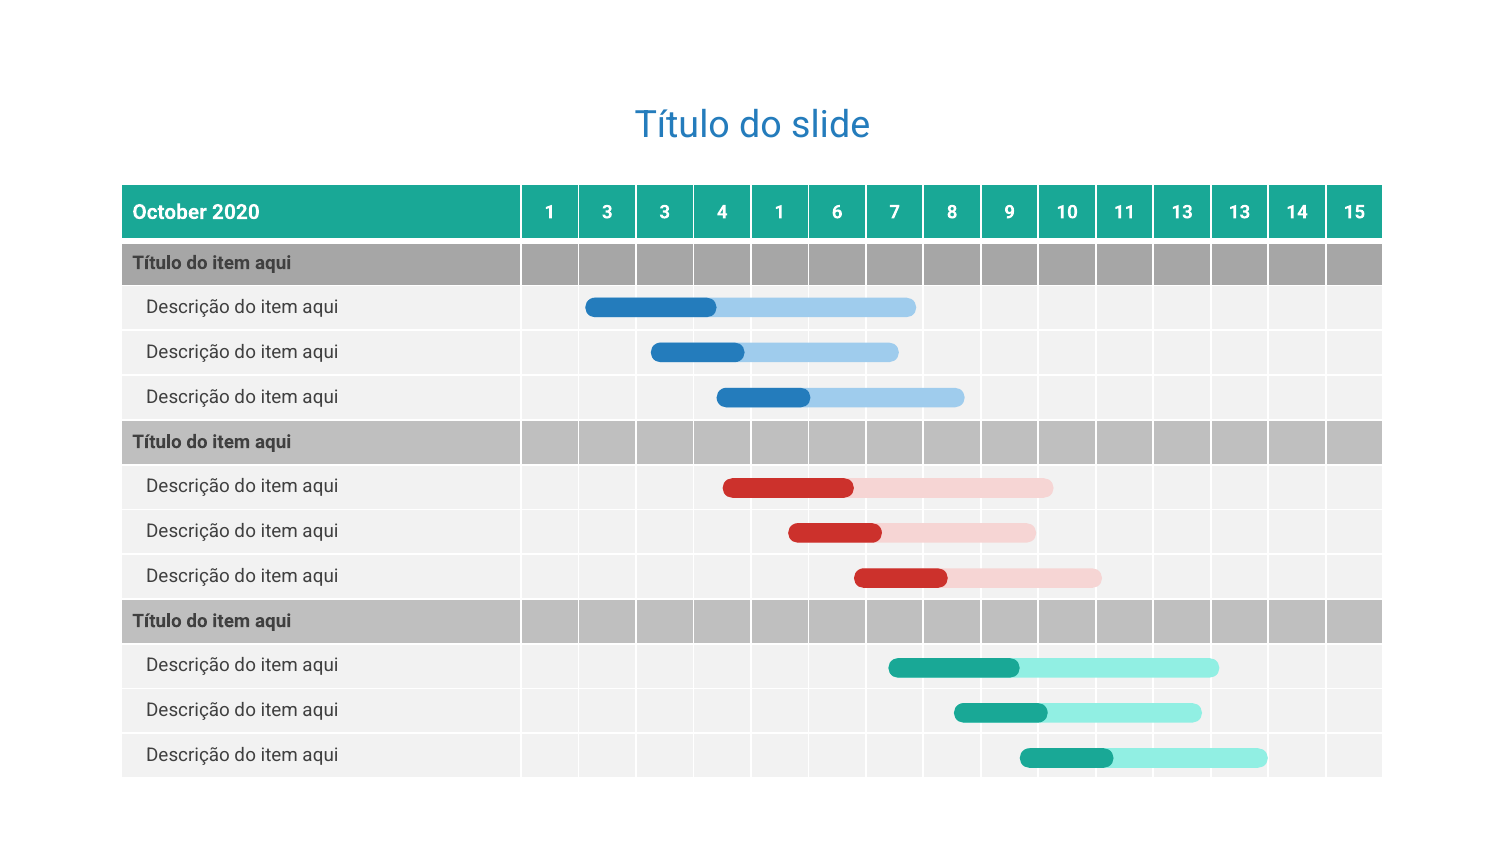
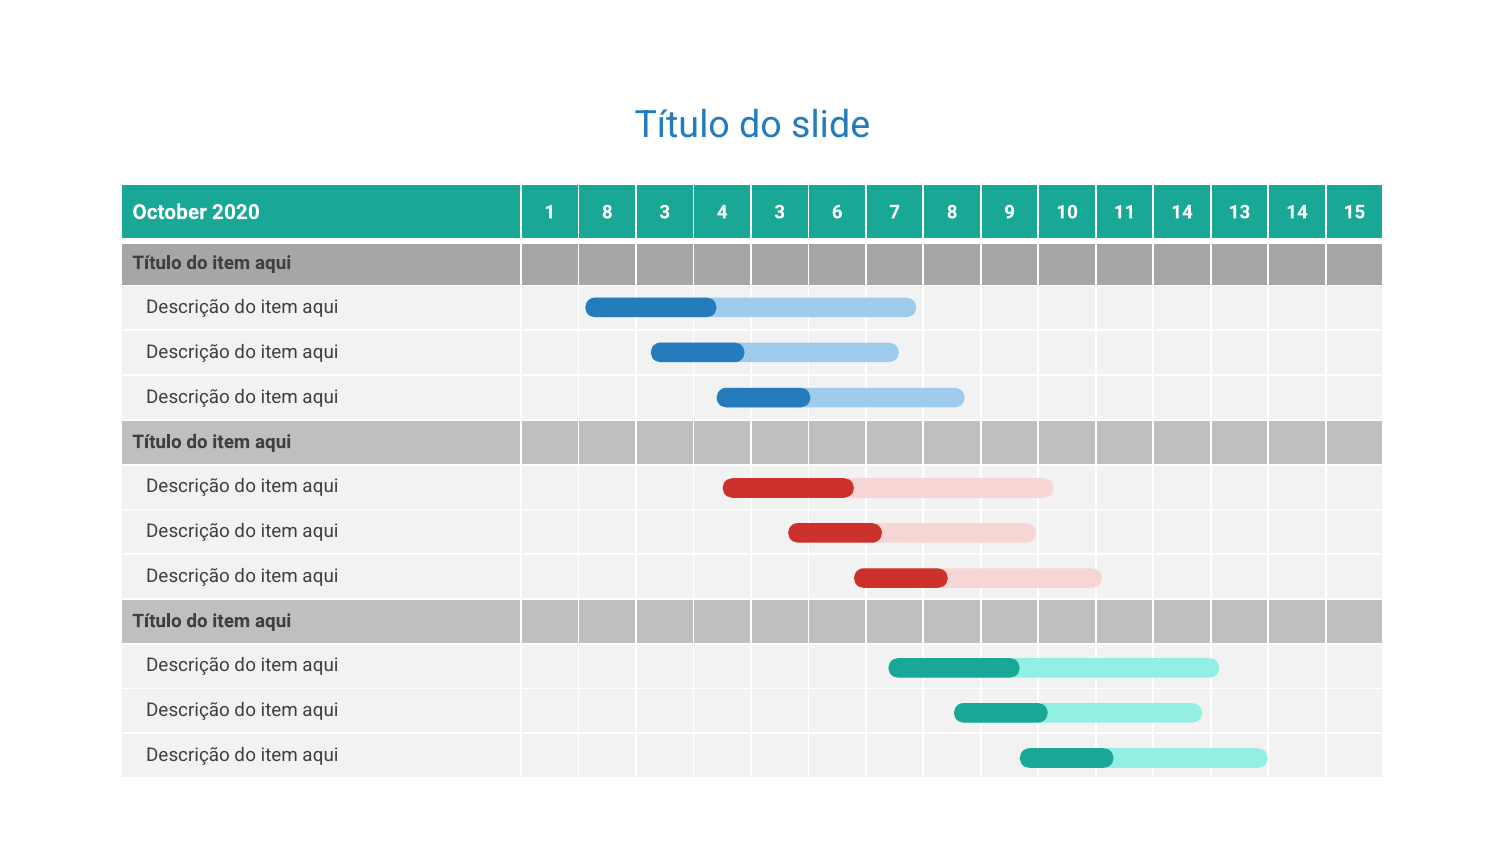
1 3: 3 -> 8
4 1: 1 -> 3
11 13: 13 -> 14
